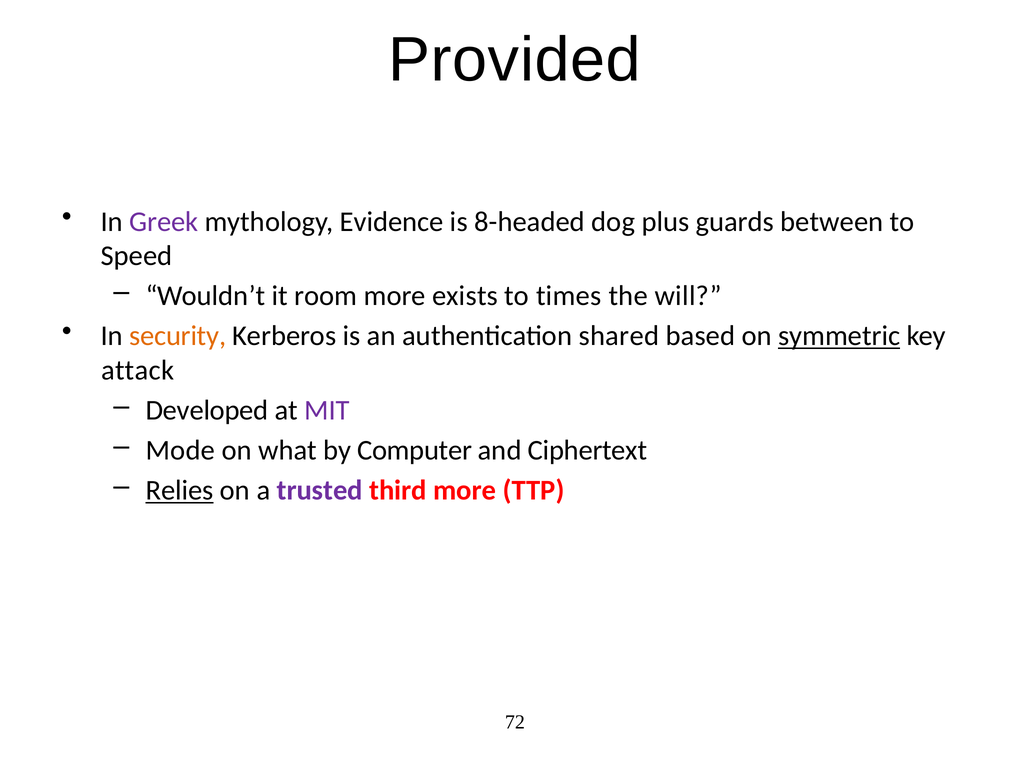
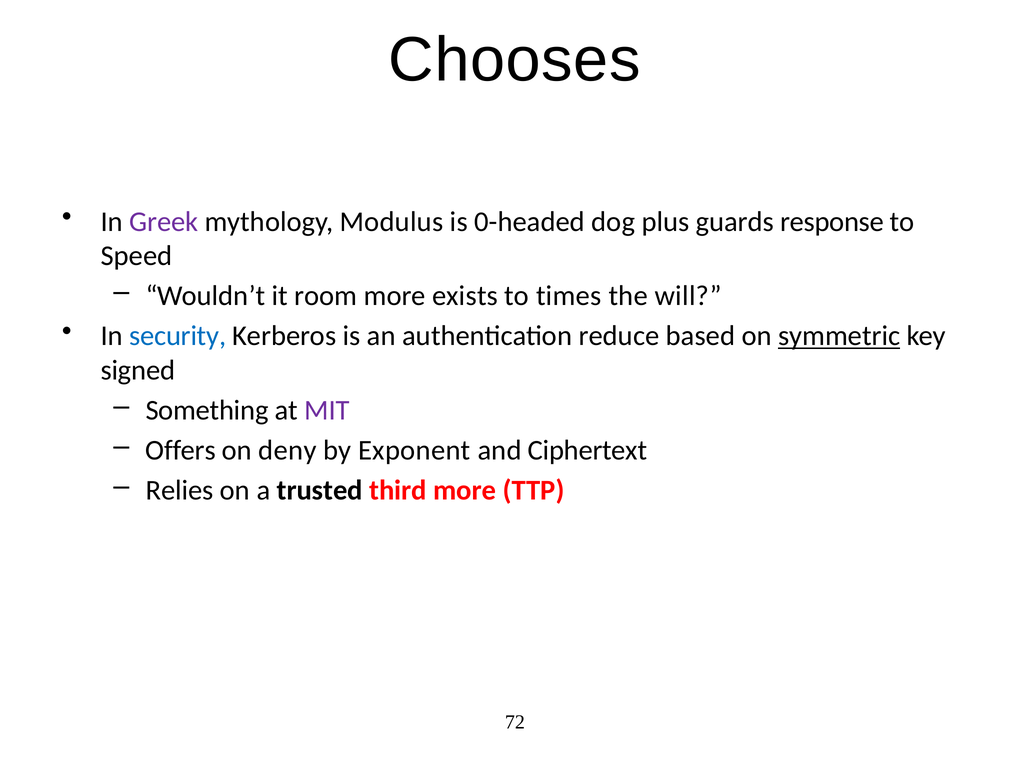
Provided: Provided -> Chooses
Evidence: Evidence -> Modulus
8-headed: 8-headed -> 0-headed
between: between -> response
security colour: orange -> blue
shared: shared -> reduce
attack: attack -> signed
Developed: Developed -> Something
Mode: Mode -> Offers
what: what -> deny
Computer: Computer -> Exponent
Relies underline: present -> none
trusted colour: purple -> black
